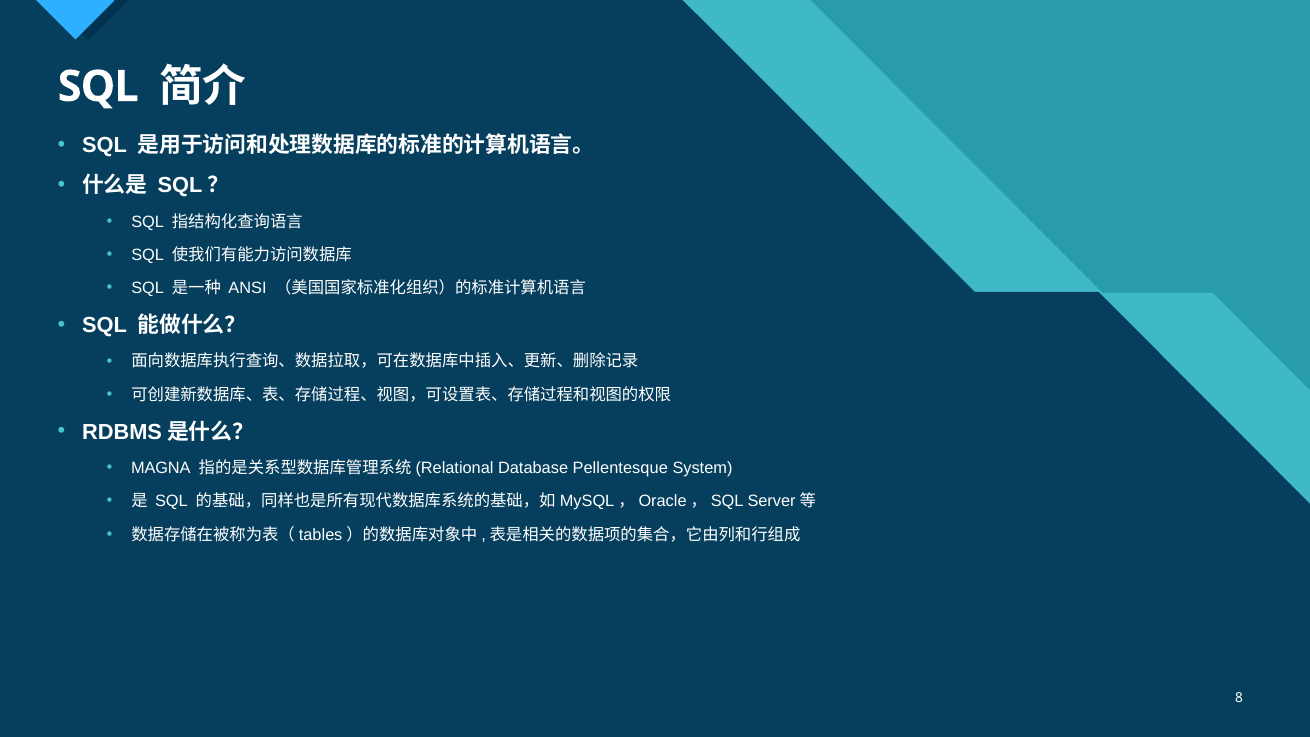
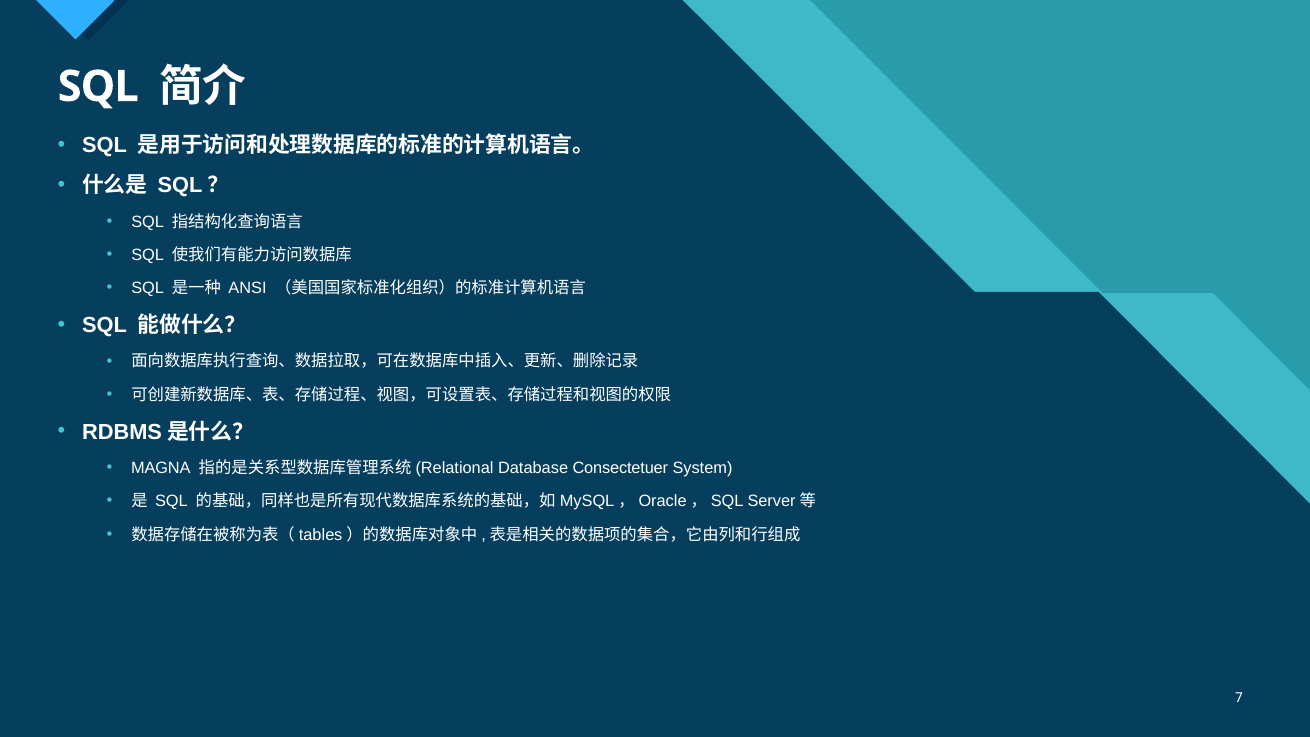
Pellentesque: Pellentesque -> Consectetuer
8: 8 -> 7
